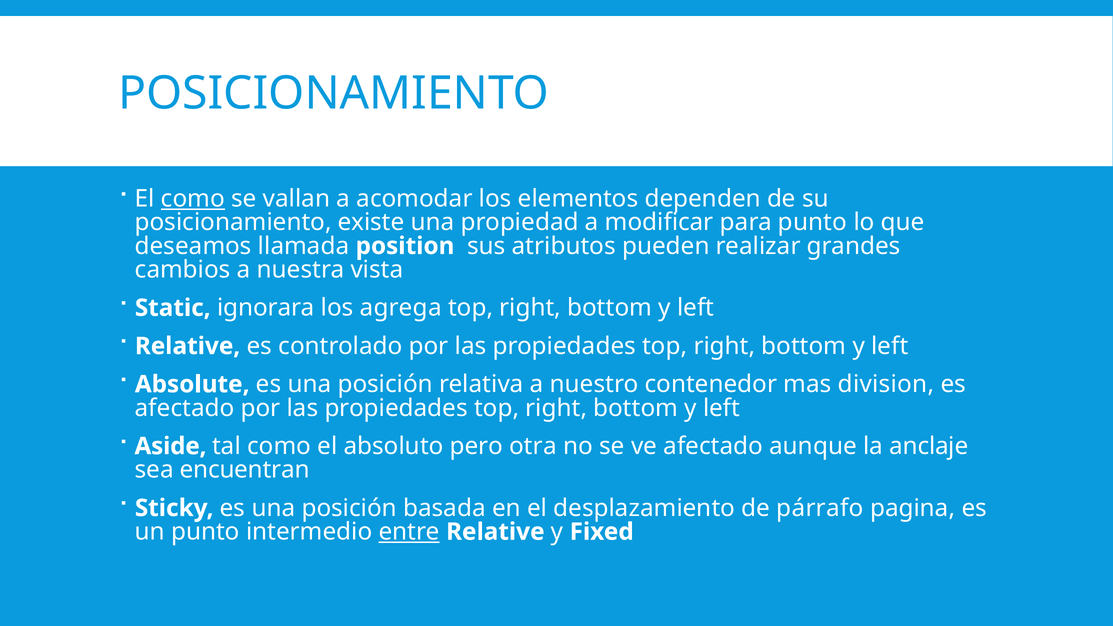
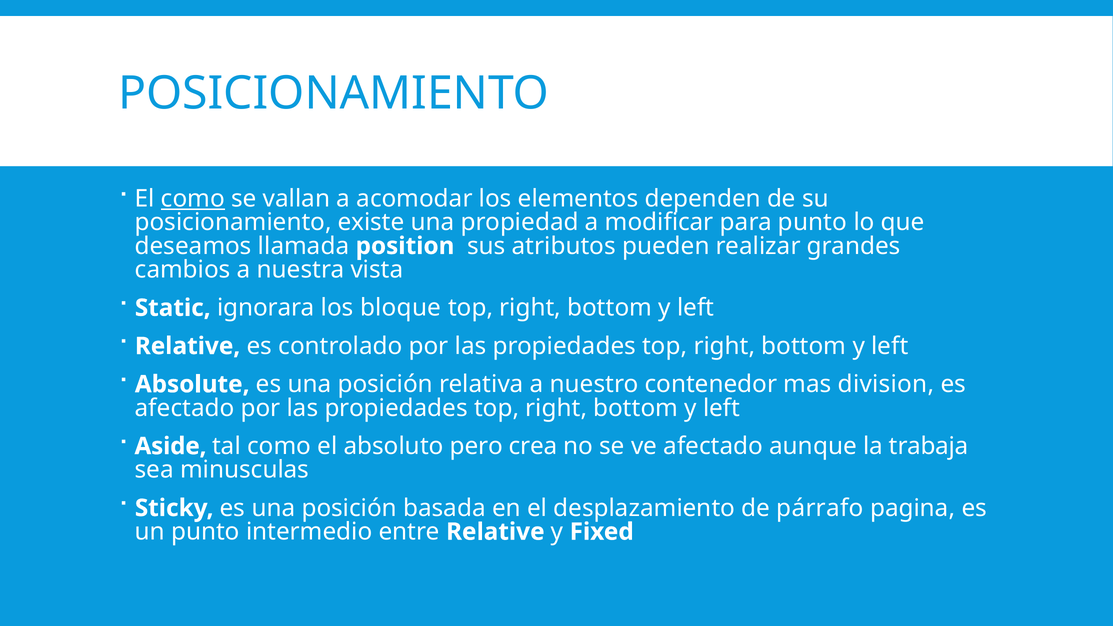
agrega: agrega -> bloque
otra: otra -> crea
anclaje: anclaje -> trabaja
encuentran: encuentran -> minusculas
entre underline: present -> none
